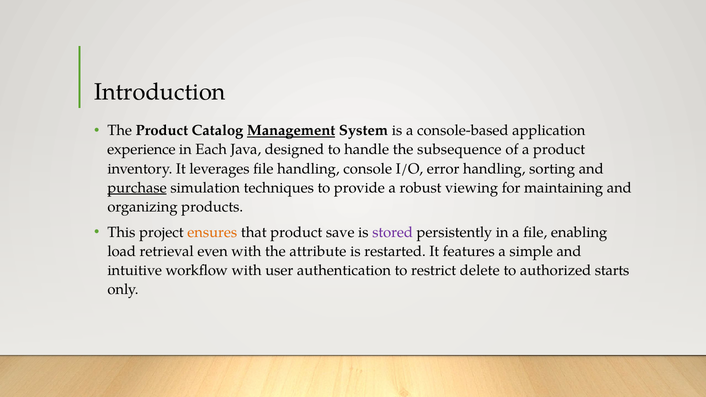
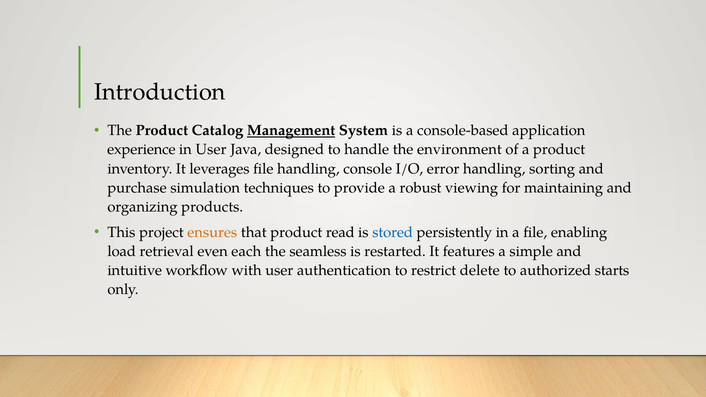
in Each: Each -> User
subsequence: subsequence -> environment
purchase underline: present -> none
save: save -> read
stored colour: purple -> blue
even with: with -> each
attribute: attribute -> seamless
